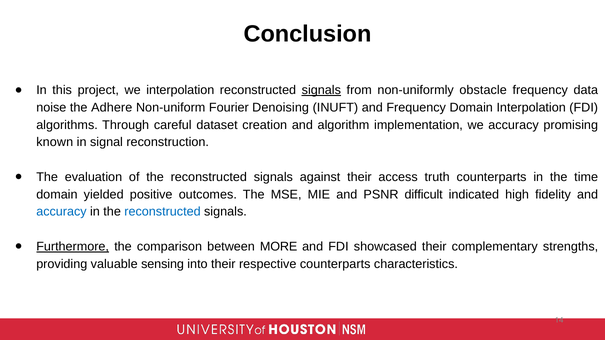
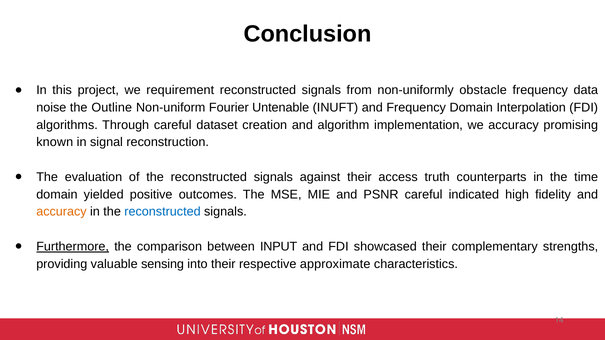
we interpolation: interpolation -> requirement
signals at (321, 90) underline: present -> none
Adhere: Adhere -> Outline
Denoising: Denoising -> Untenable
PSNR difficult: difficult -> careful
accuracy at (61, 212) colour: blue -> orange
MORE: MORE -> INPUT
respective counterparts: counterparts -> approximate
